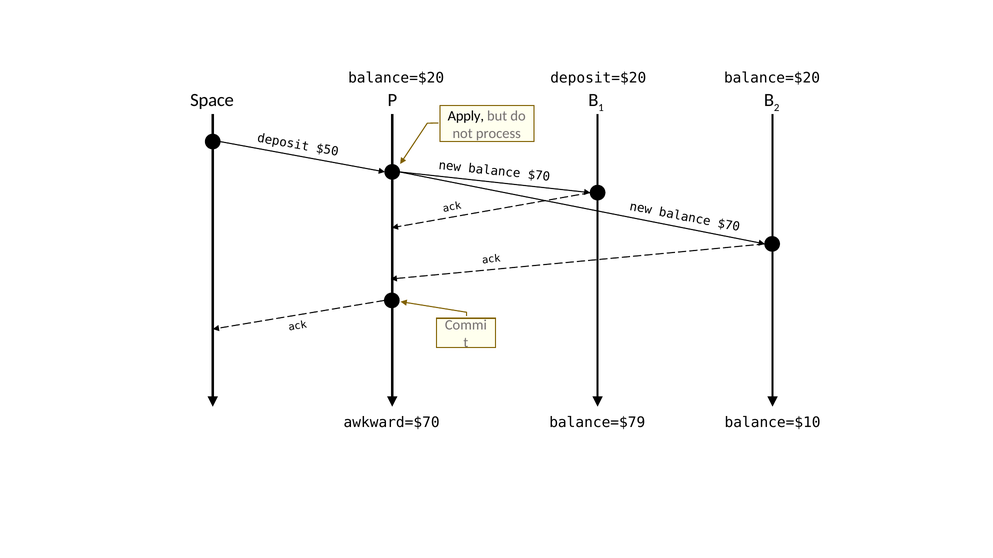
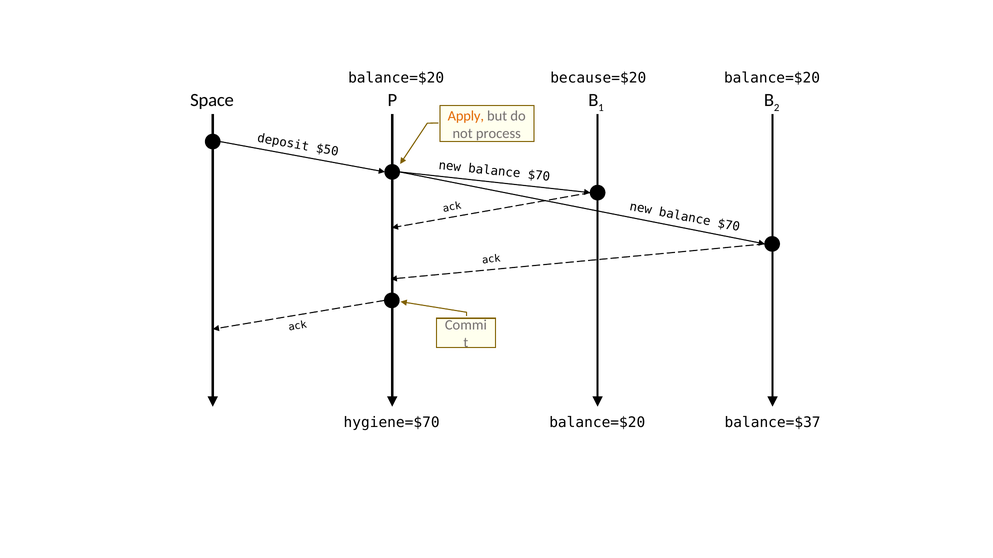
deposit=$20: deposit=$20 -> because=$20
Apply colour: black -> orange
awkward=$70: awkward=$70 -> hygiene=$70
balance=$79 at (597, 423): balance=$79 -> balance=$20
balance=$10: balance=$10 -> balance=$37
